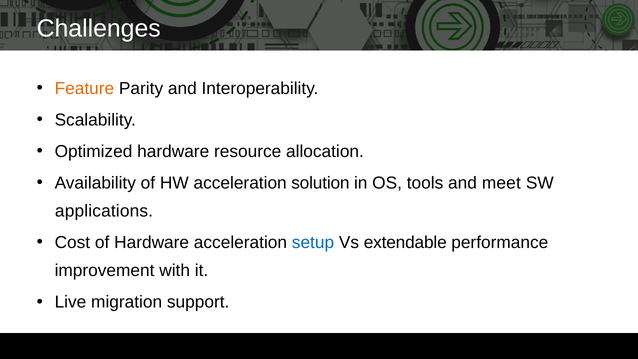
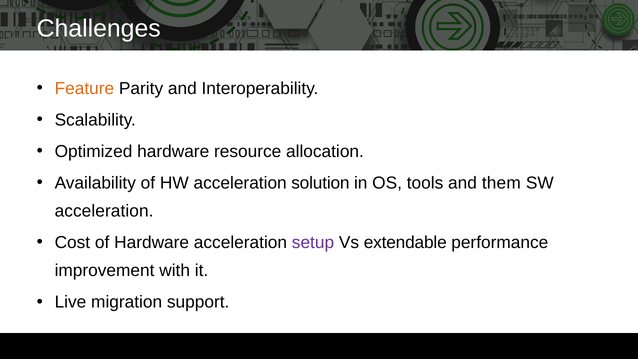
meet: meet -> them
applications at (104, 211): applications -> acceleration
setup colour: blue -> purple
